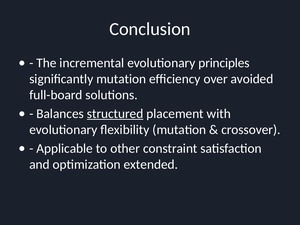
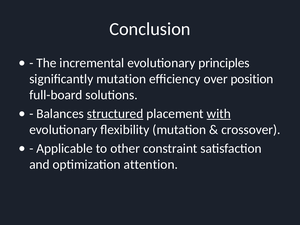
avoided: avoided -> position
with underline: none -> present
extended: extended -> attention
